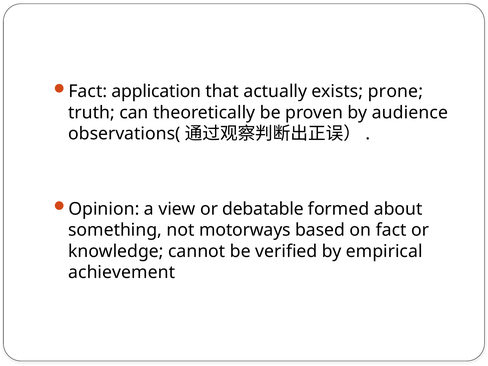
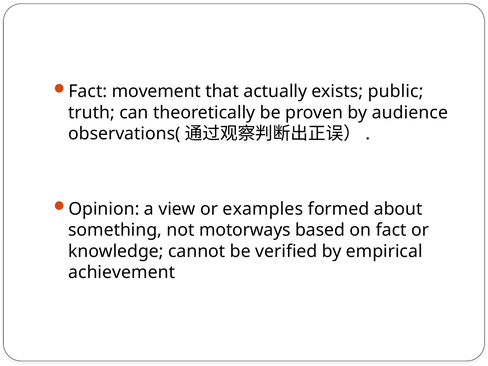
application: application -> movement
prone: prone -> public
debatable: debatable -> examples
